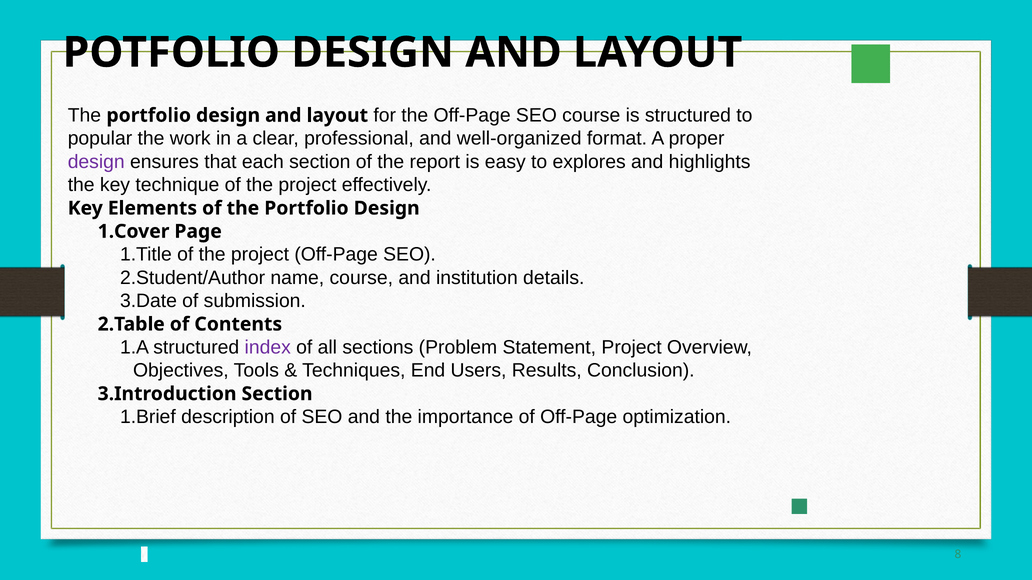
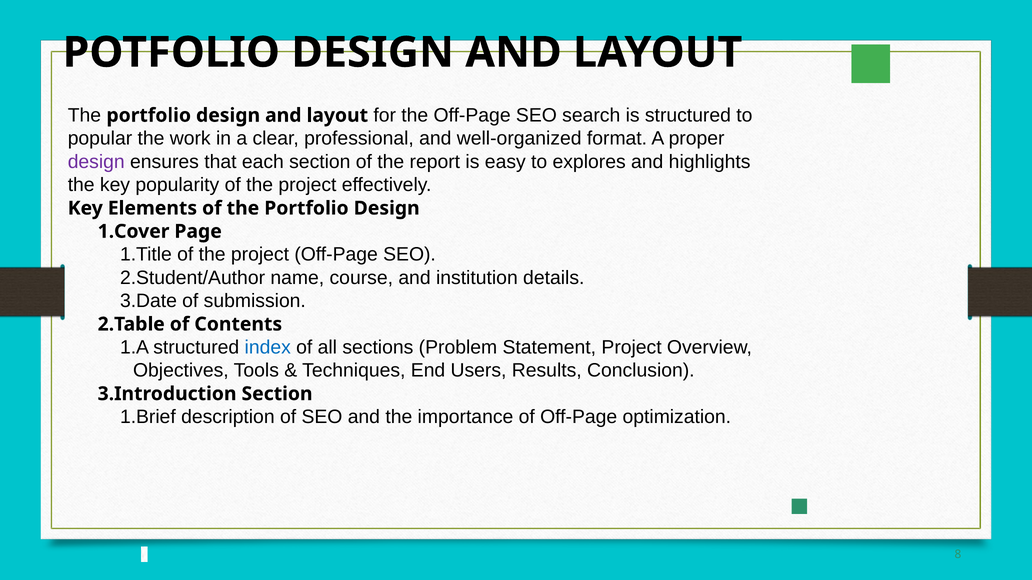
SEO course: course -> search
technique: technique -> popularity
index colour: purple -> blue
